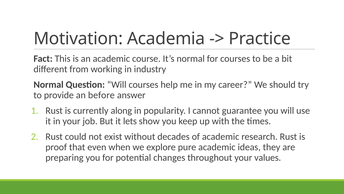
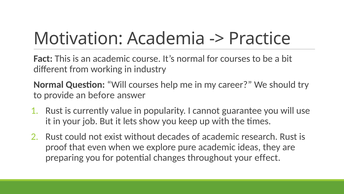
along: along -> value
values: values -> effect
